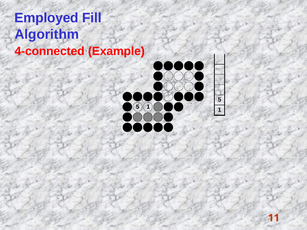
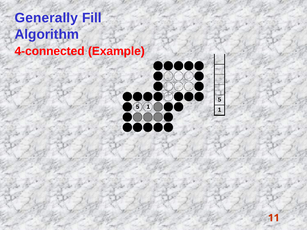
Employed: Employed -> Generally
